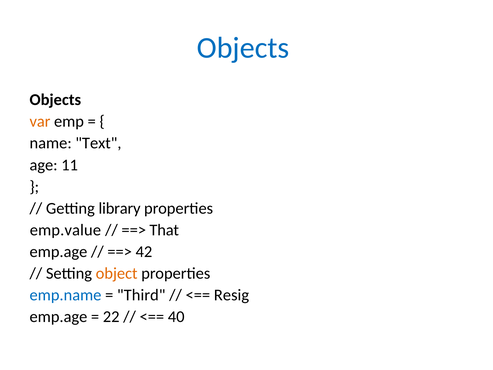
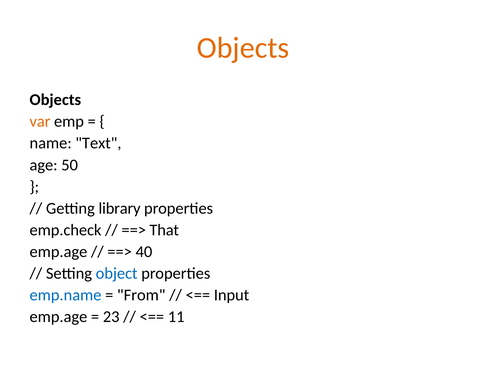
Objects at (243, 48) colour: blue -> orange
11: 11 -> 50
emp.value: emp.value -> emp.check
42: 42 -> 40
object colour: orange -> blue
Third: Third -> From
Resig: Resig -> Input
22: 22 -> 23
40: 40 -> 11
